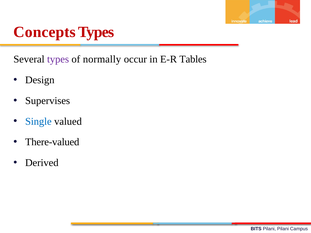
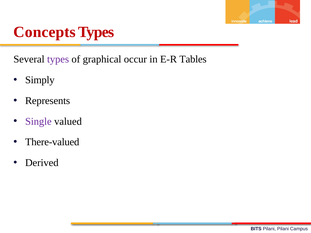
normally: normally -> graphical
Design: Design -> Simply
Supervises: Supervises -> Represents
Single colour: blue -> purple
